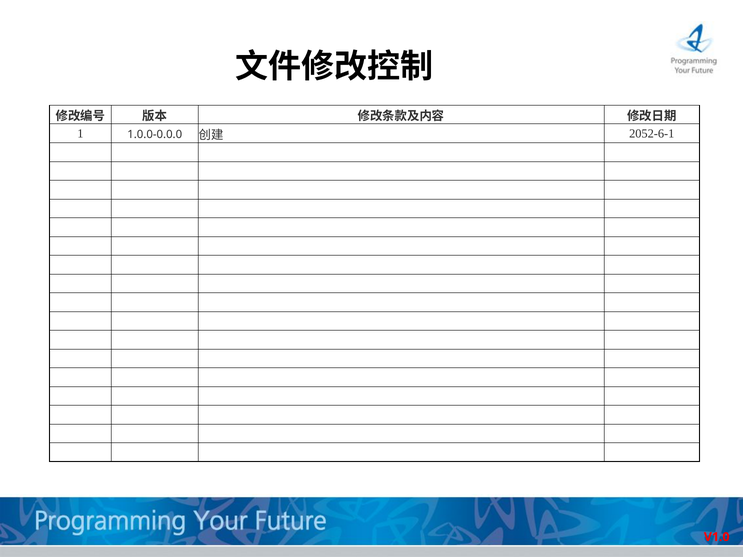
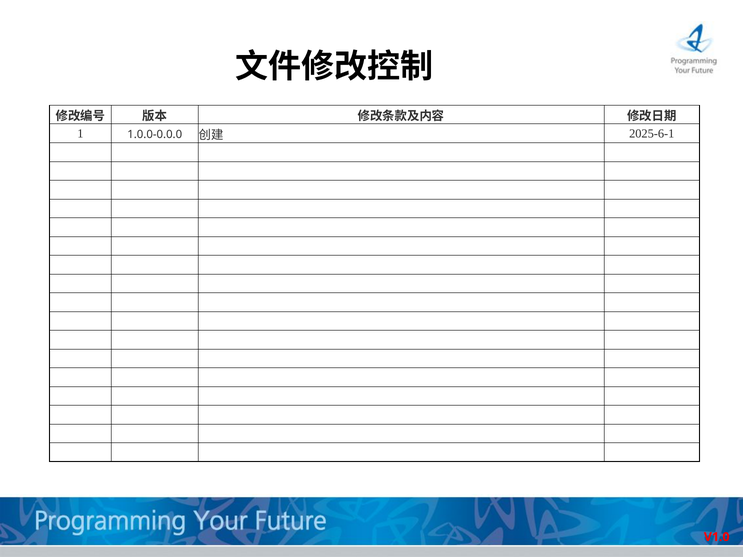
2052-6-1: 2052-6-1 -> 2025-6-1
